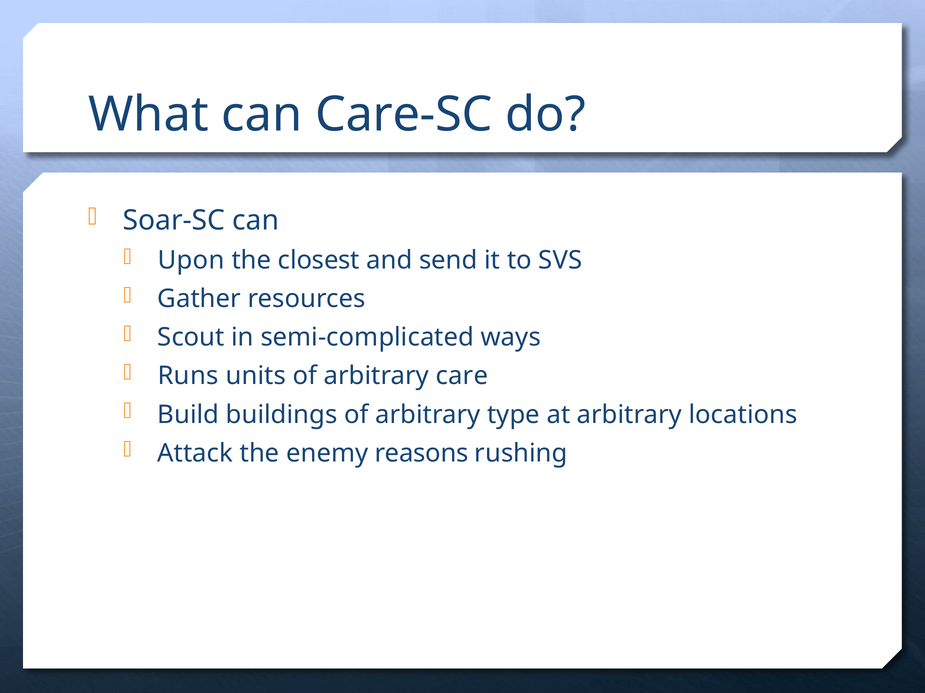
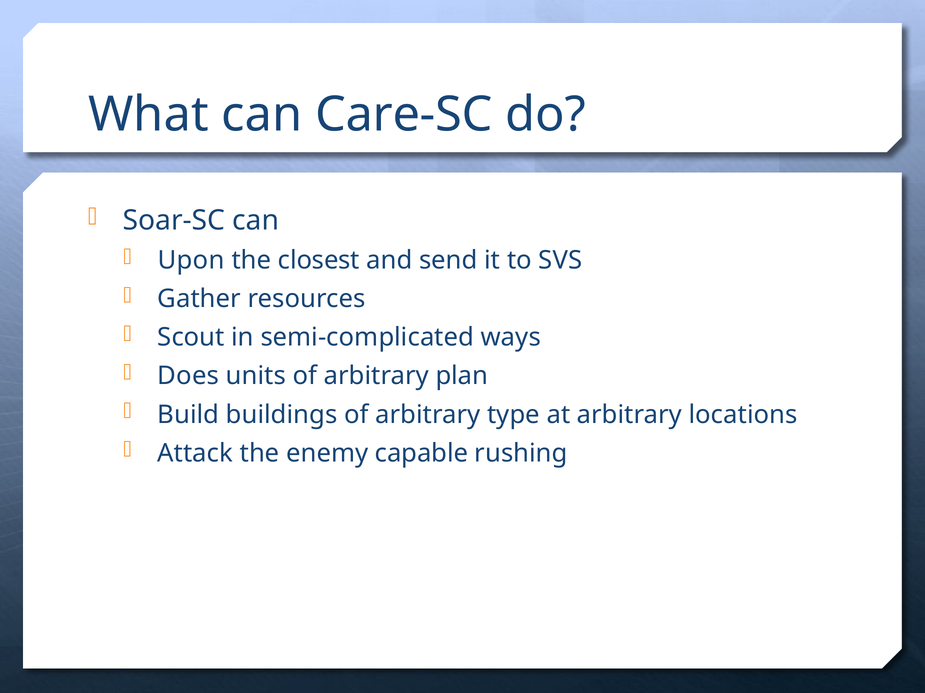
Runs: Runs -> Does
care: care -> plan
reasons: reasons -> capable
